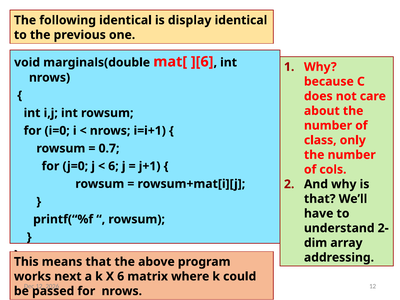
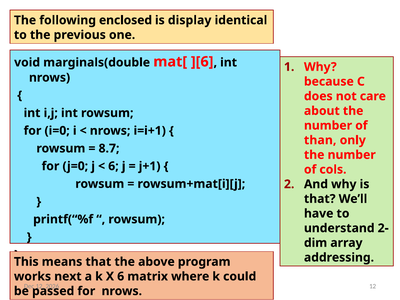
following identical: identical -> enclosed
class: class -> than
0.7: 0.7 -> 8.7
